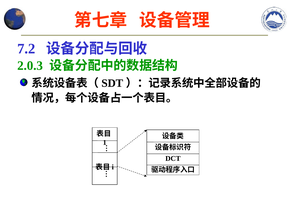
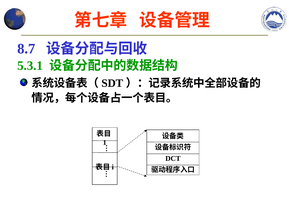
7.2: 7.2 -> 8.7
2.0.3: 2.0.3 -> 5.3.1
